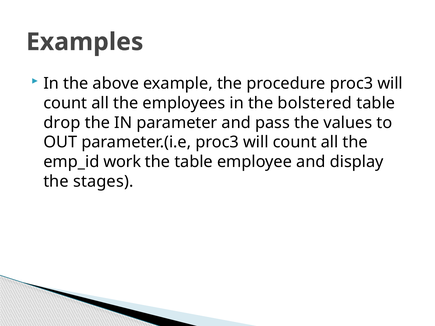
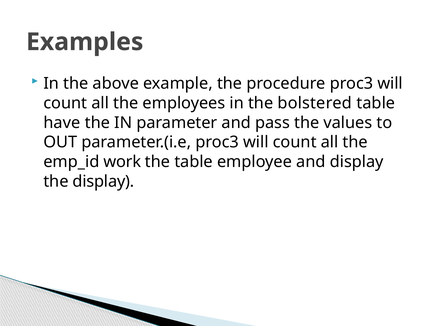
drop: drop -> have
the stages: stages -> display
